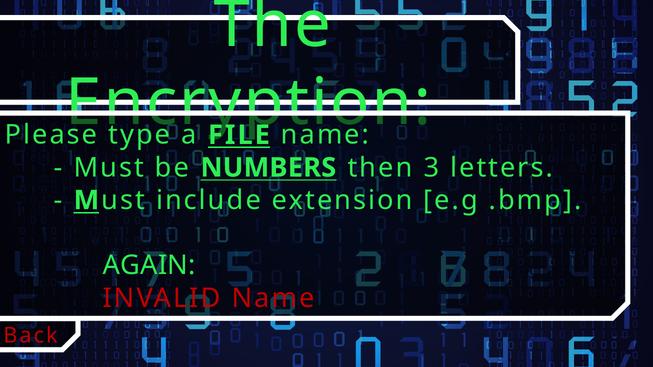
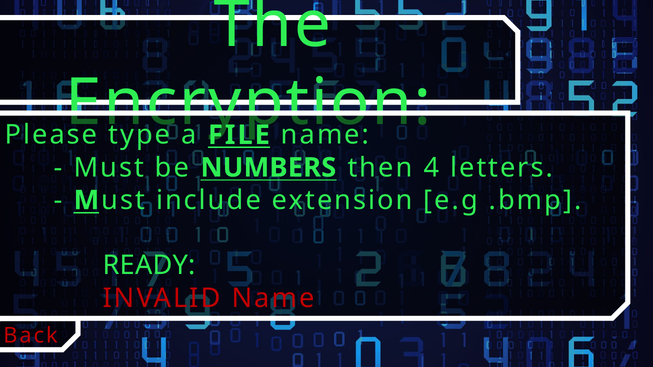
3: 3 -> 4
AGAIN: AGAIN -> READY
